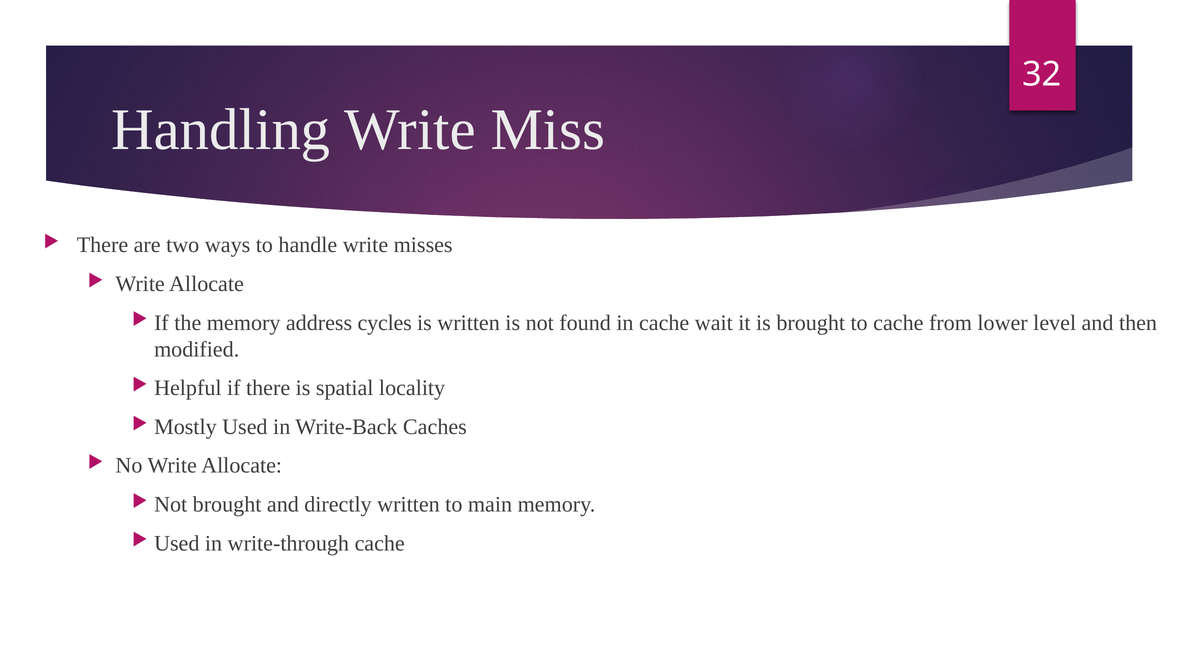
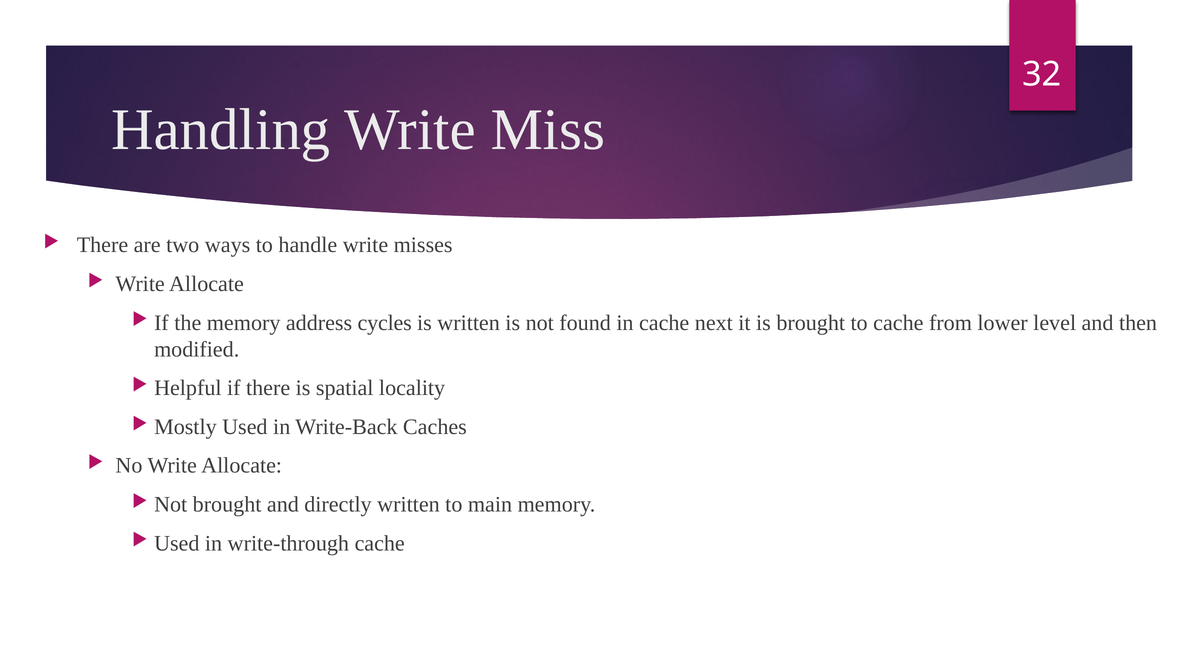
wait: wait -> next
